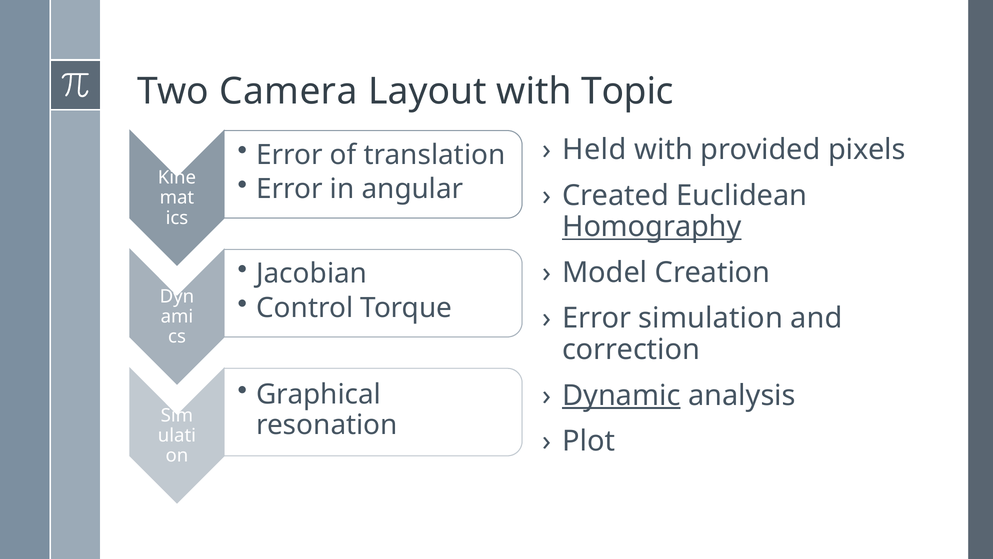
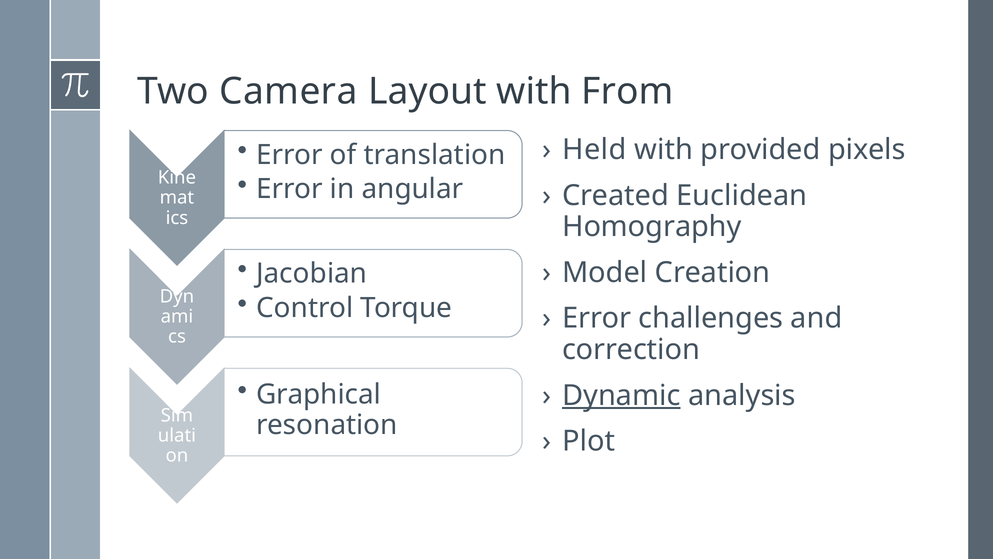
Topic: Topic -> From
Homography underline: present -> none
simulation: simulation -> challenges
